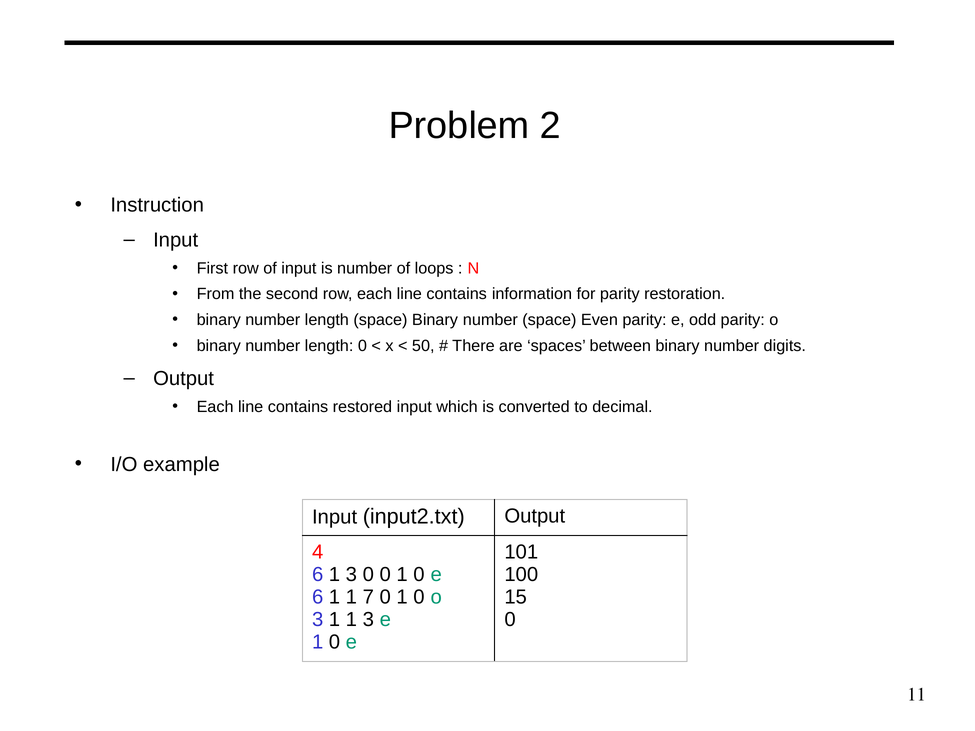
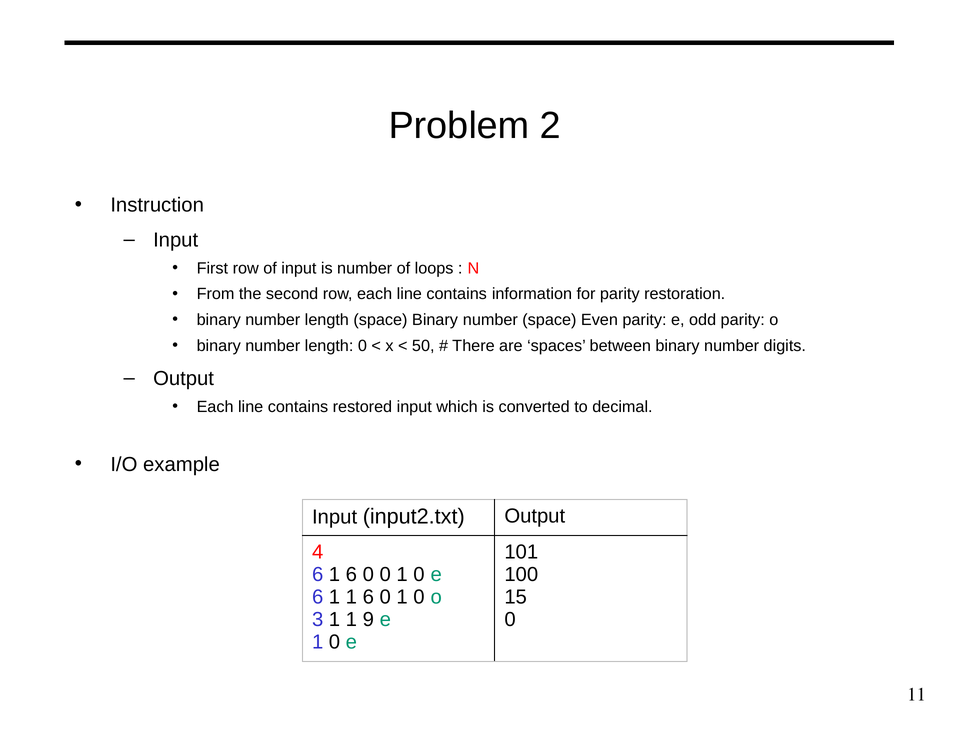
6 1 3: 3 -> 6
1 1 7: 7 -> 6
1 1 3: 3 -> 9
